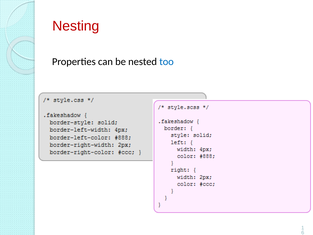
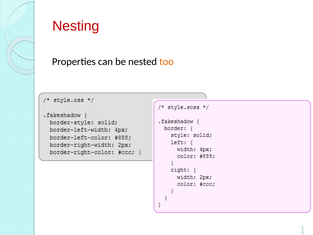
too colour: blue -> orange
